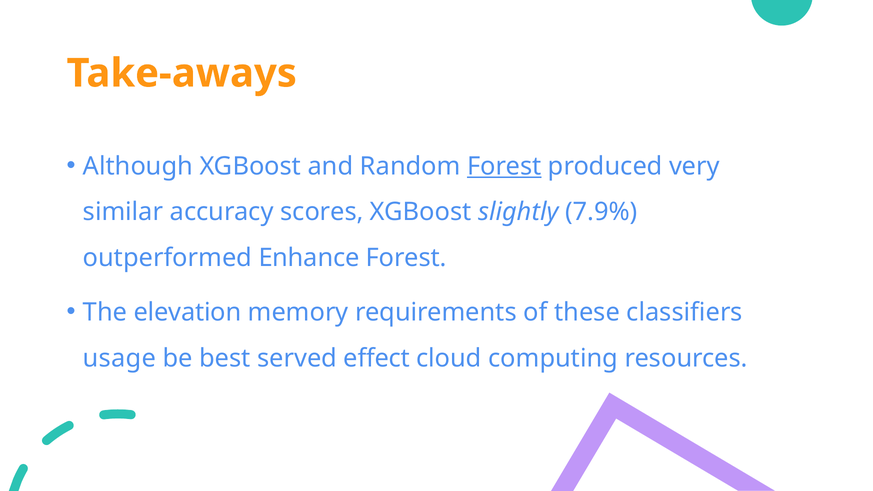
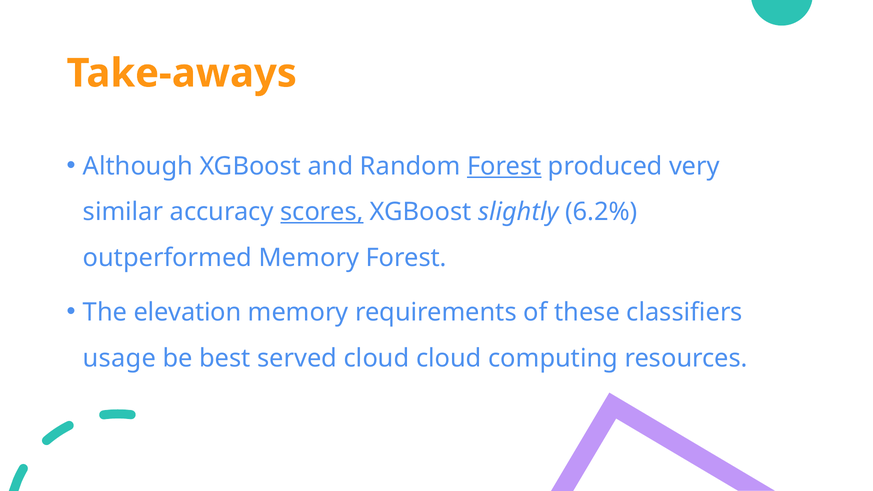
scores underline: none -> present
7.9%: 7.9% -> 6.2%
outperformed Enhance: Enhance -> Memory
served effect: effect -> cloud
